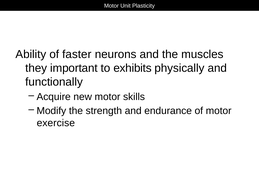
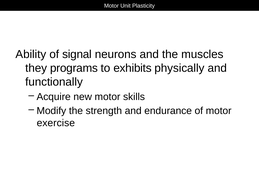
faster: faster -> signal
important: important -> programs
